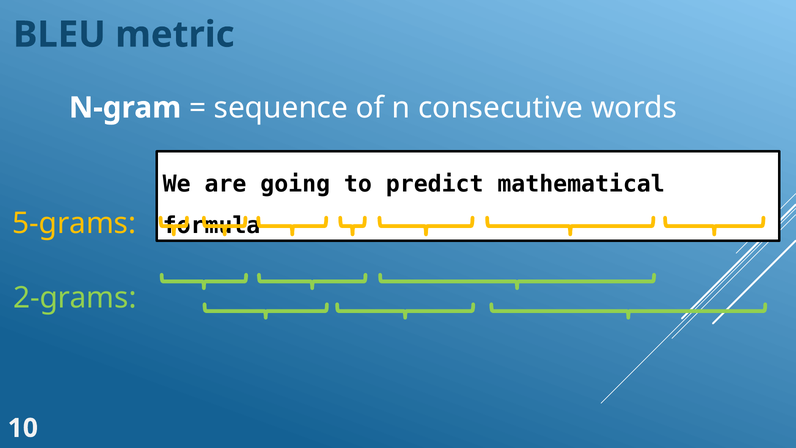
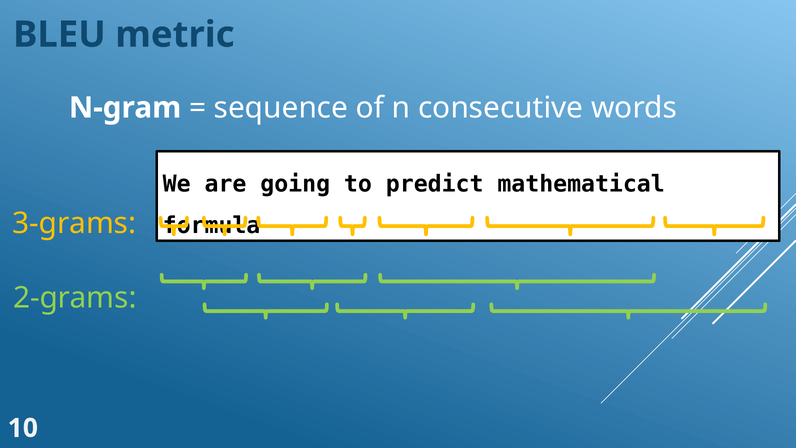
5-grams: 5-grams -> 3-grams
